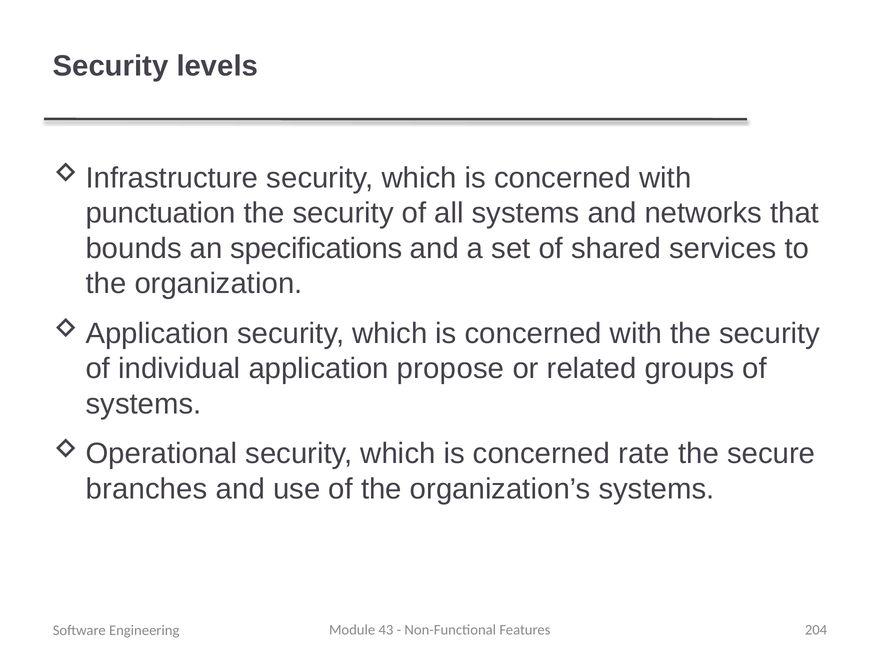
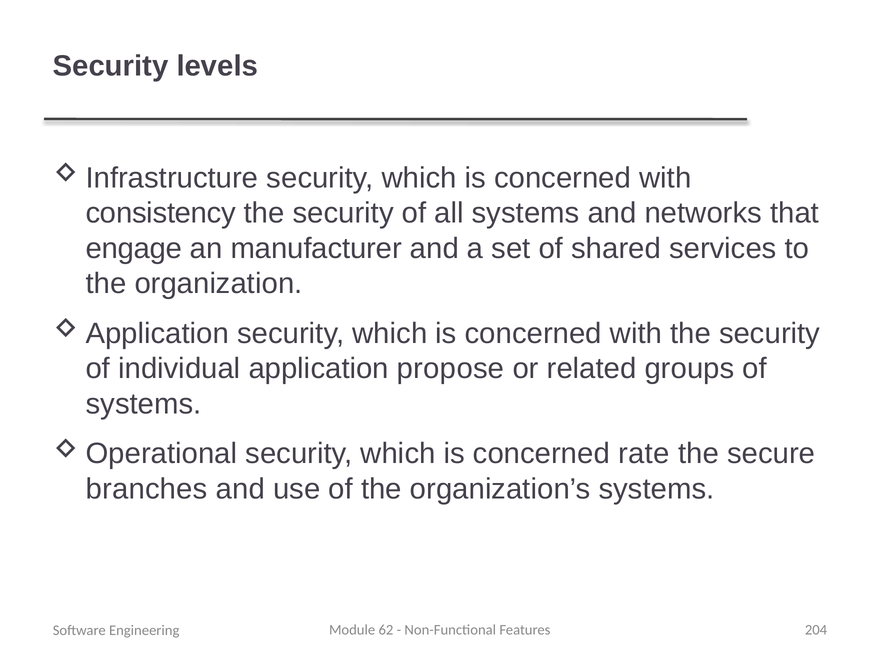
punctuation: punctuation -> consistency
bounds: bounds -> engage
specifications: specifications -> manufacturer
43: 43 -> 62
